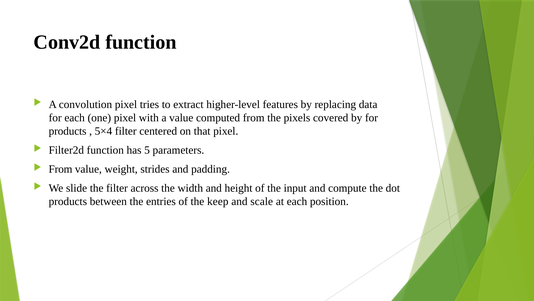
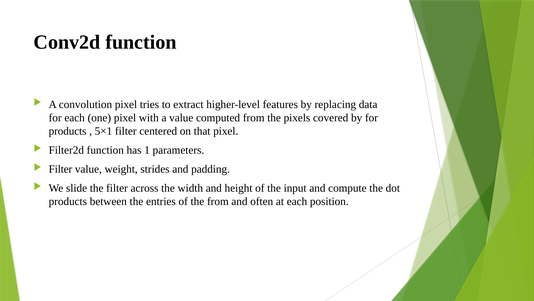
5×4: 5×4 -> 5×1
5: 5 -> 1
From at (60, 169): From -> Filter
the keep: keep -> from
scale: scale -> often
